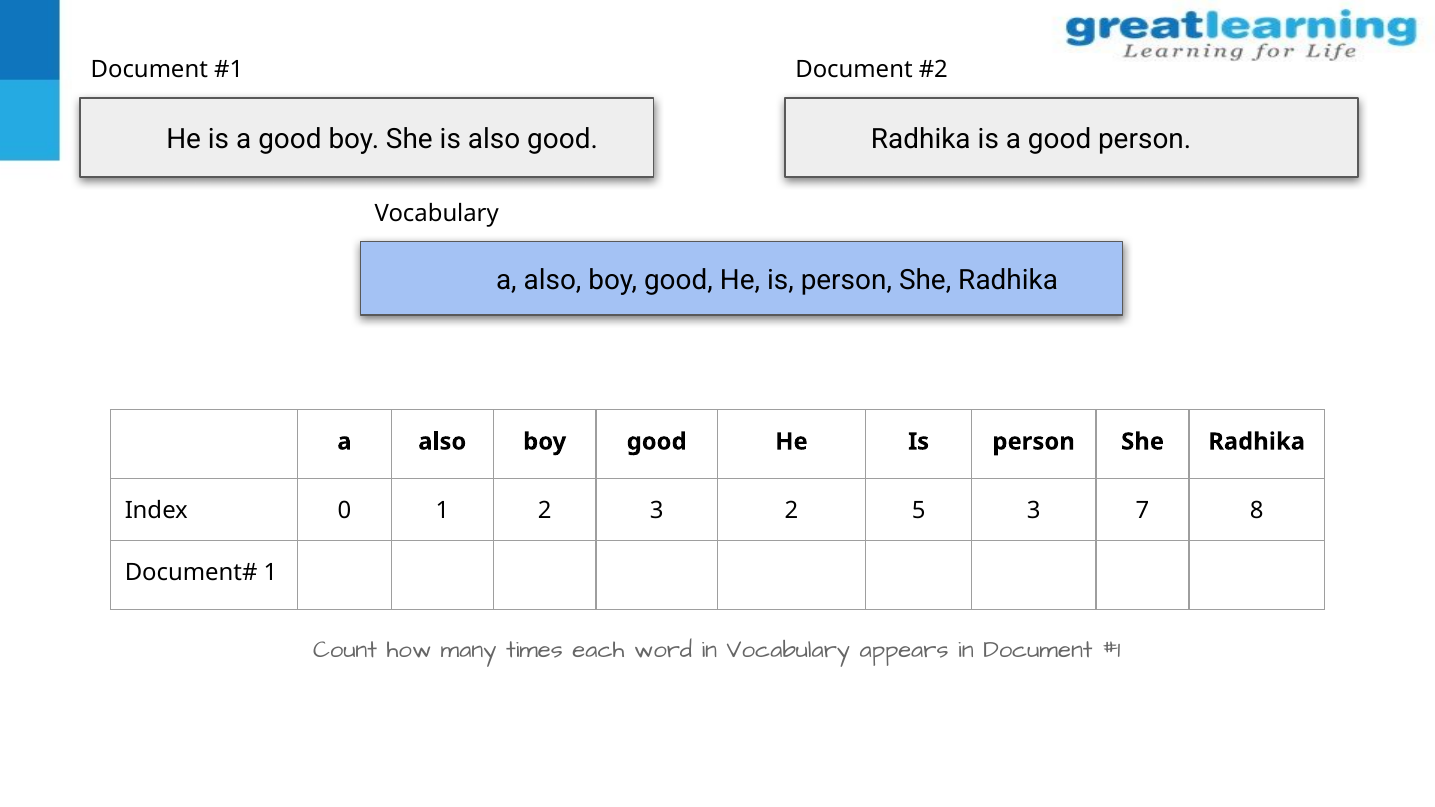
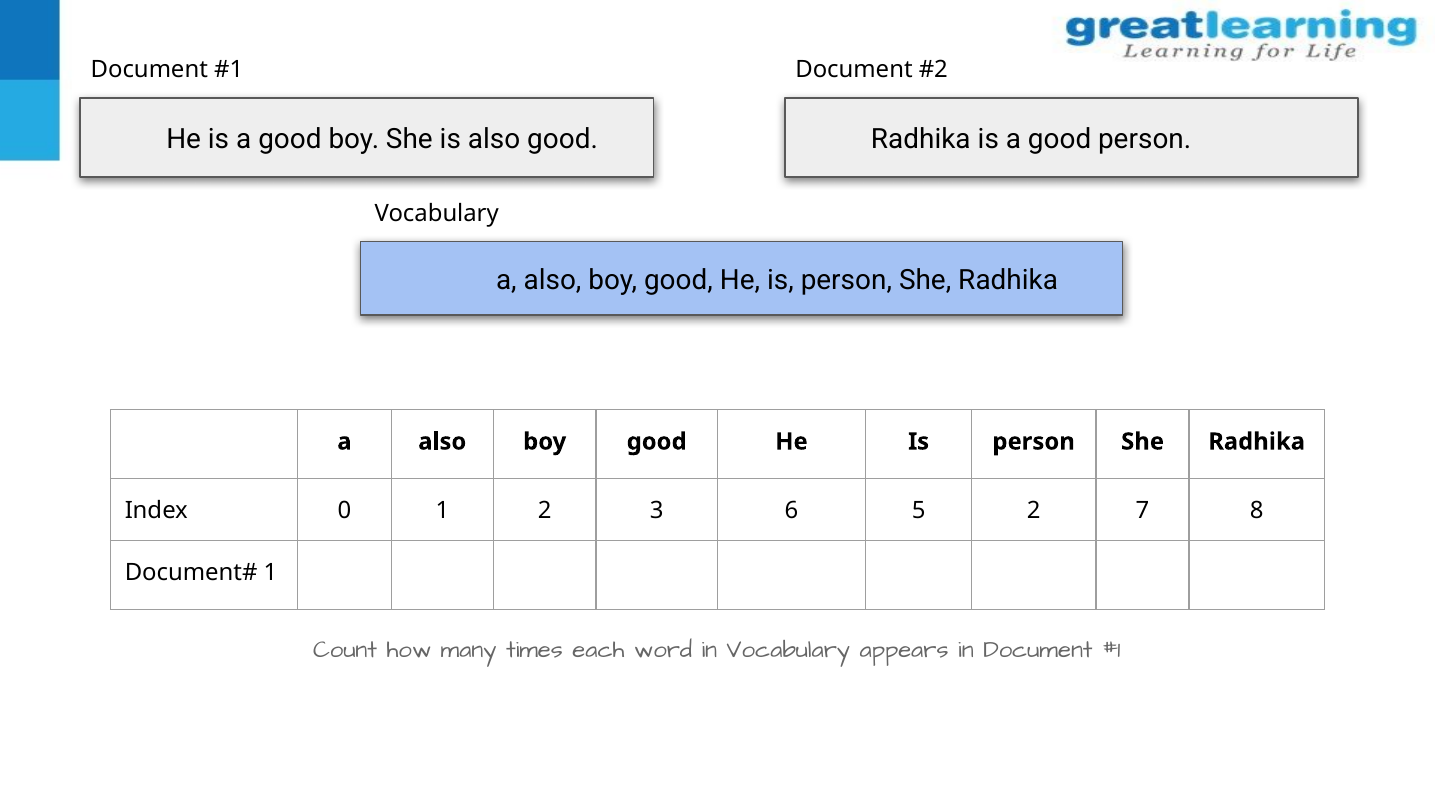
3 2: 2 -> 6
5 3: 3 -> 2
